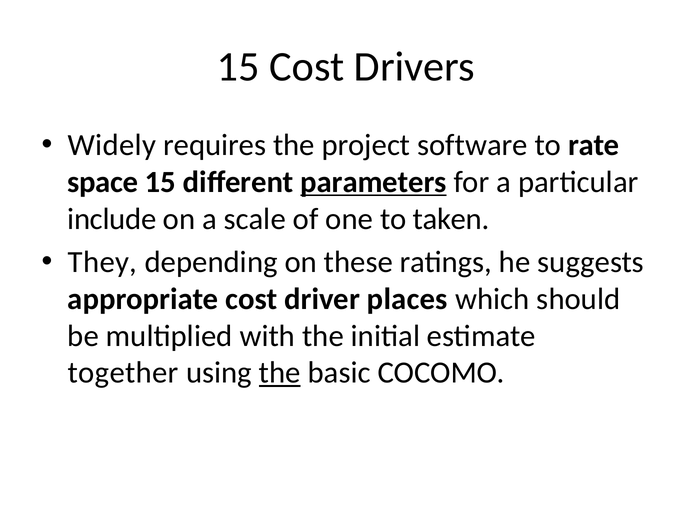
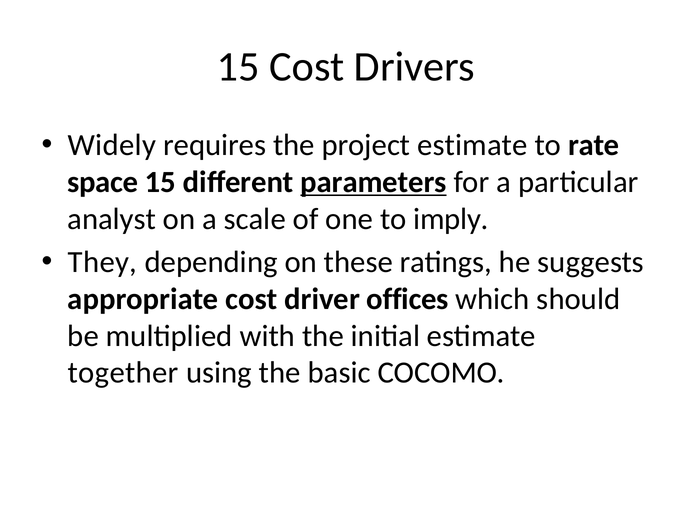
project software: software -> estimate
include: include -> analyst
taken: taken -> imply
places: places -> offices
the at (280, 373) underline: present -> none
